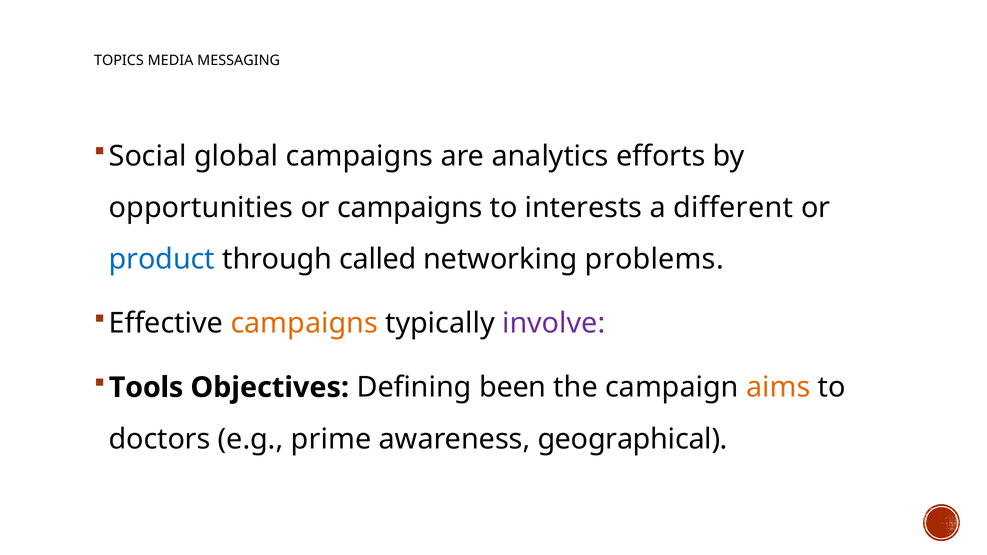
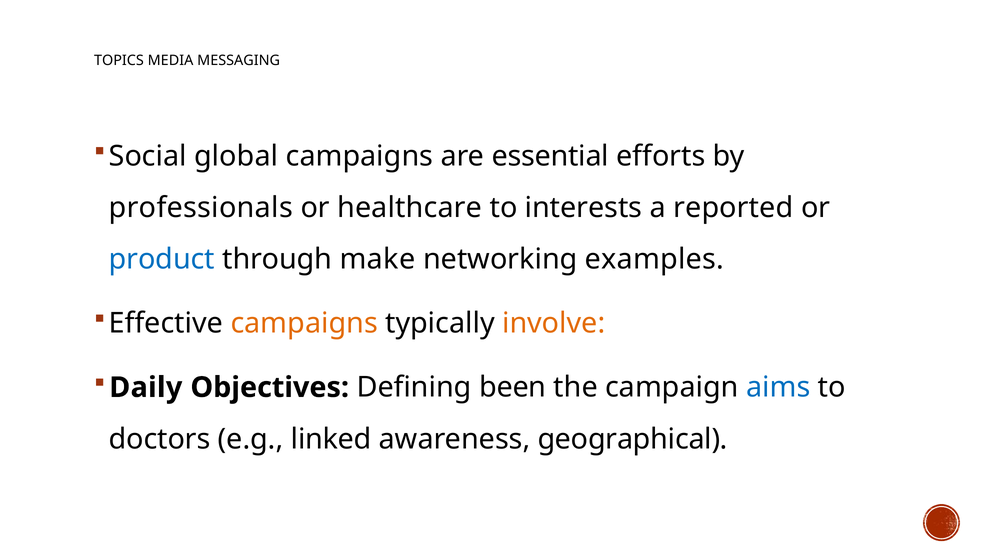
analytics: analytics -> essential
opportunities: opportunities -> professionals
or campaigns: campaigns -> healthcare
different: different -> reported
called: called -> make
problems: problems -> examples
involve colour: purple -> orange
Tools: Tools -> Daily
aims colour: orange -> blue
prime: prime -> linked
